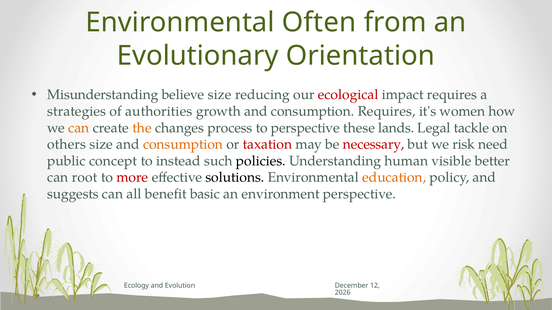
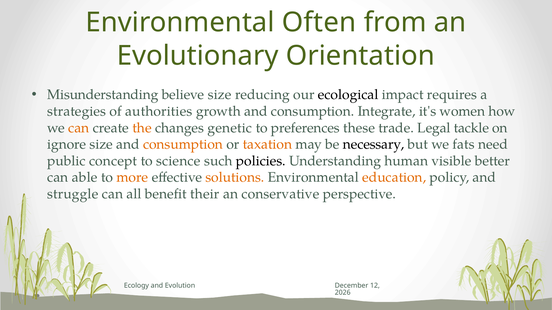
ecological colour: red -> black
consumption Requires: Requires -> Integrate
process: process -> genetic
to perspective: perspective -> preferences
lands: lands -> trade
others: others -> ignore
taxation colour: red -> orange
necessary colour: red -> black
risk: risk -> fats
instead: instead -> science
root: root -> able
more colour: red -> orange
solutions colour: black -> orange
suggests: suggests -> struggle
basic: basic -> their
environment: environment -> conservative
